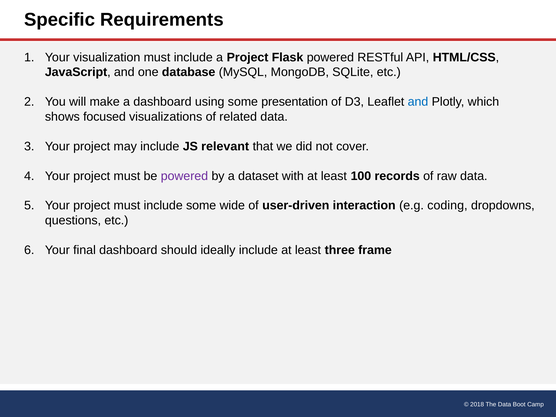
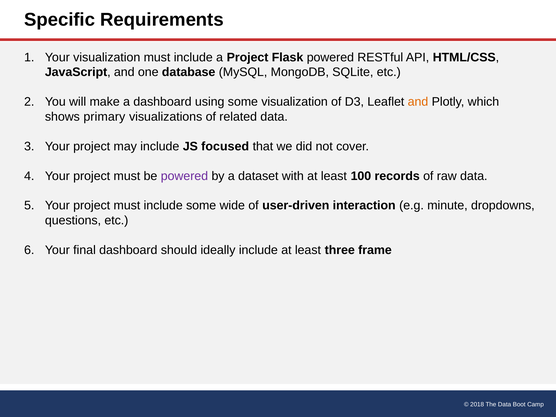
some presentation: presentation -> visualization
and at (418, 102) colour: blue -> orange
focused: focused -> primary
relevant: relevant -> focused
coding: coding -> minute
